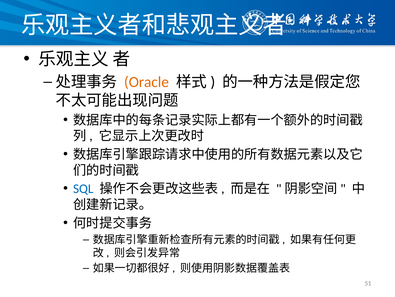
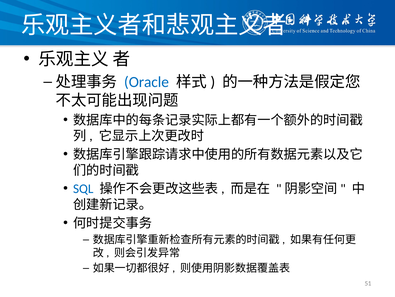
Oracle colour: orange -> blue
